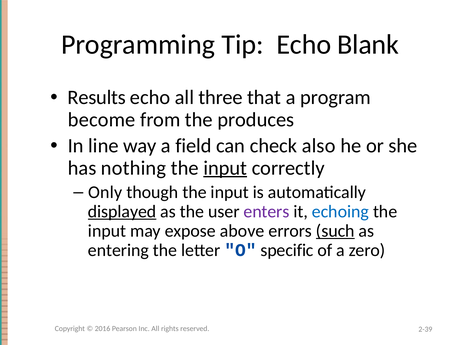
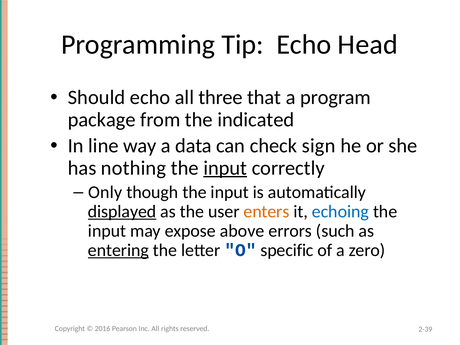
Blank: Blank -> Head
Results: Results -> Should
become: become -> package
produces: produces -> indicated
field: field -> data
also: also -> sign
enters colour: purple -> orange
such underline: present -> none
entering underline: none -> present
